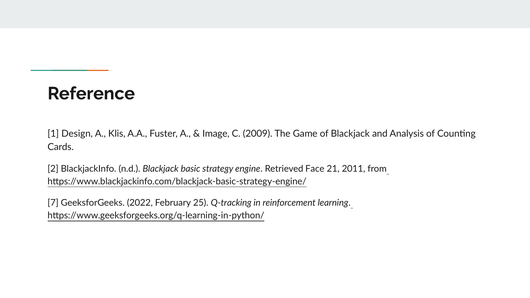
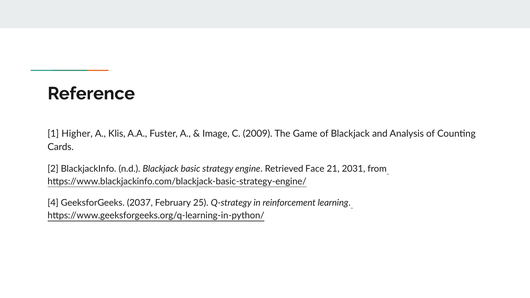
Design: Design -> Higher
2011: 2011 -> 2031
7: 7 -> 4
2022: 2022 -> 2037
Q-tracking: Q-tracking -> Q-strategy
